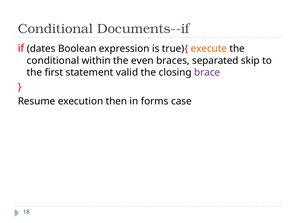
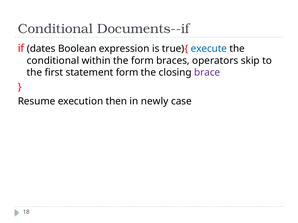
execute colour: orange -> blue
the even: even -> form
separated: separated -> operators
statement valid: valid -> form
forms: forms -> newly
